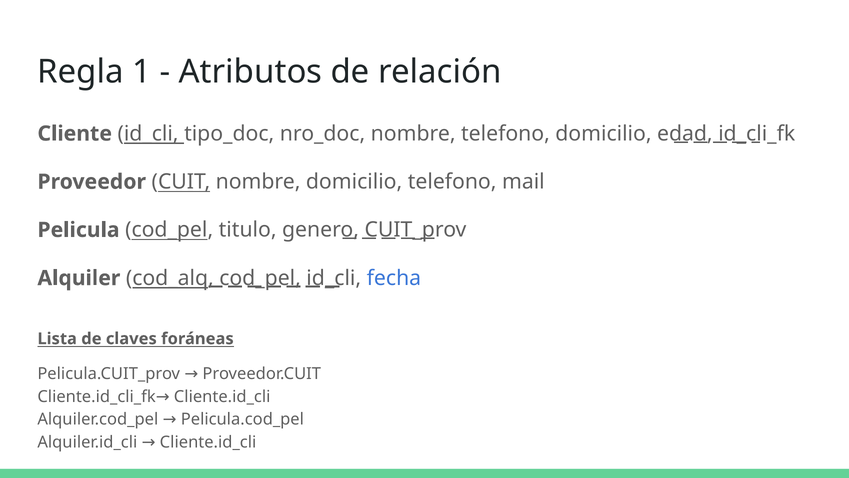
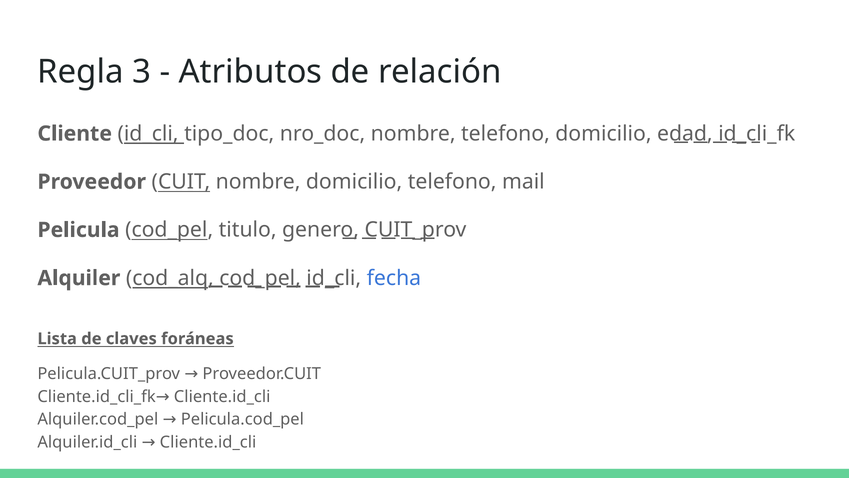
1: 1 -> 3
